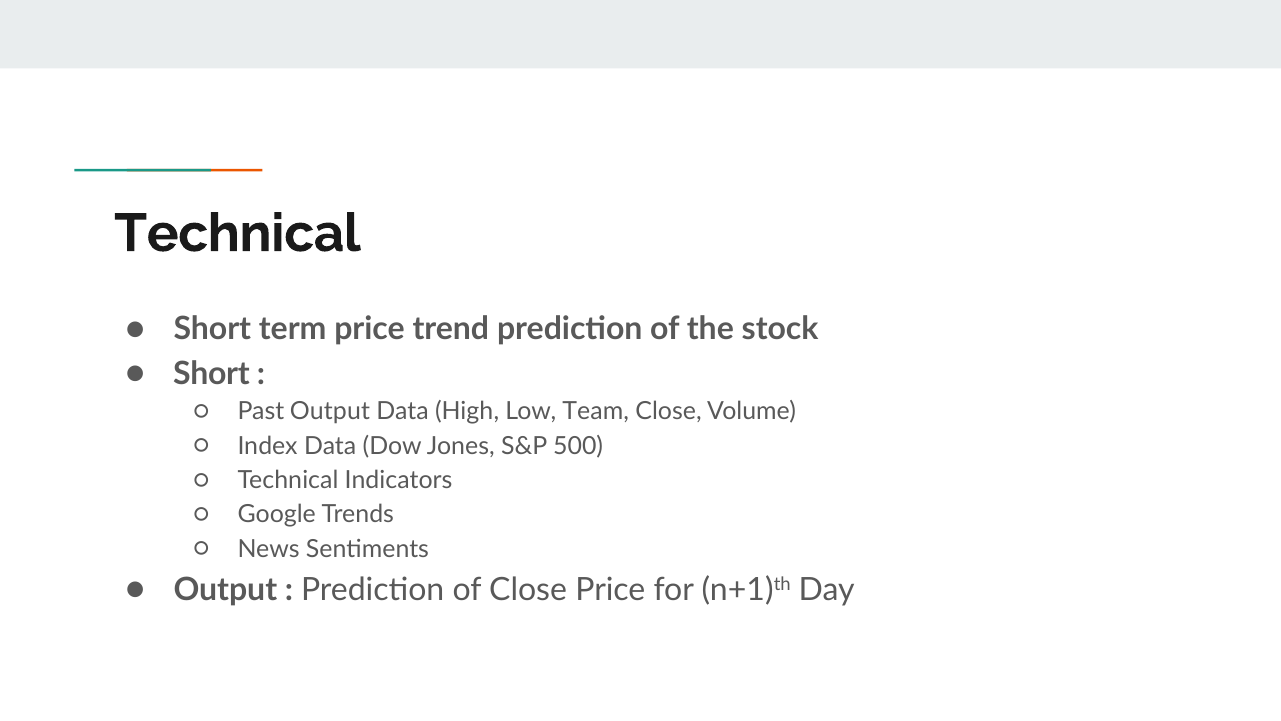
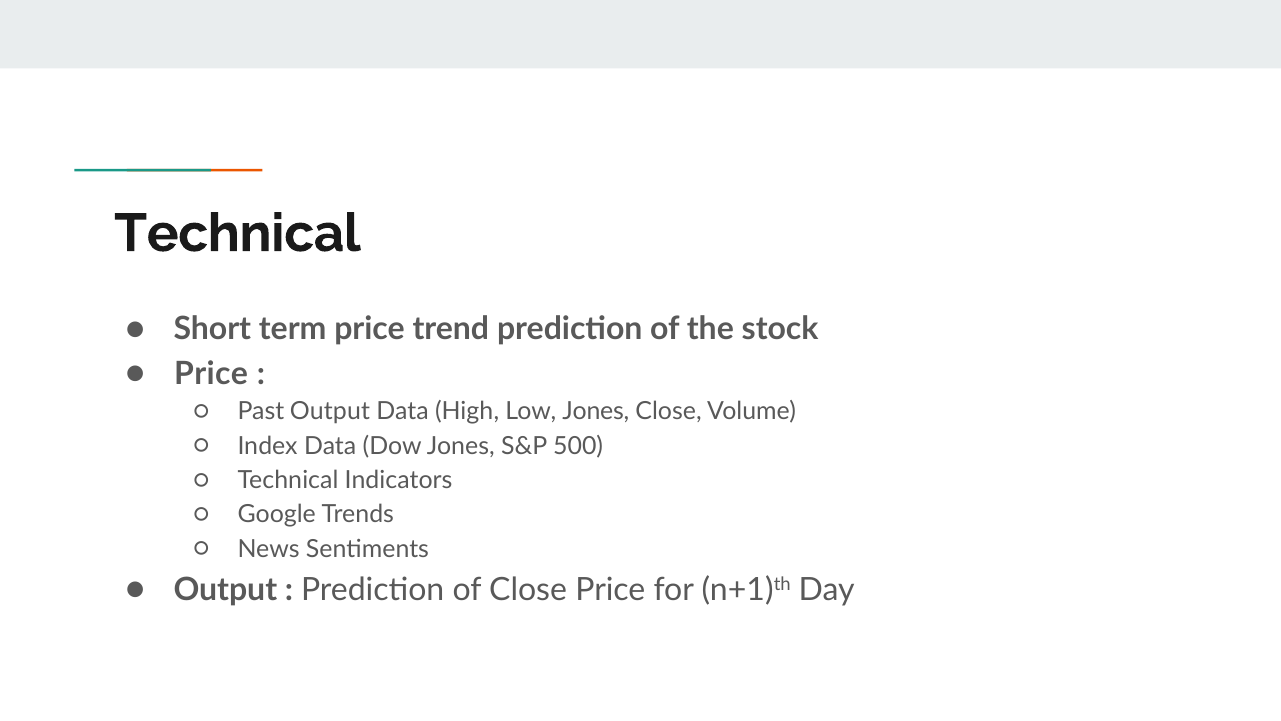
Short at (211, 373): Short -> Price
Low Team: Team -> Jones
